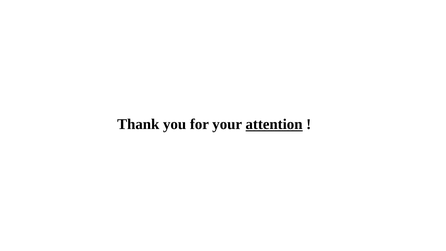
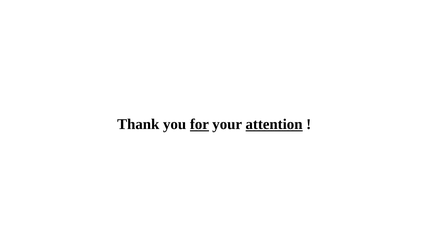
for underline: none -> present
